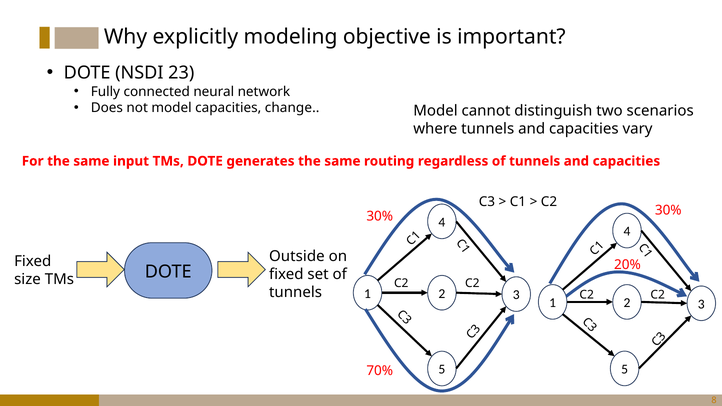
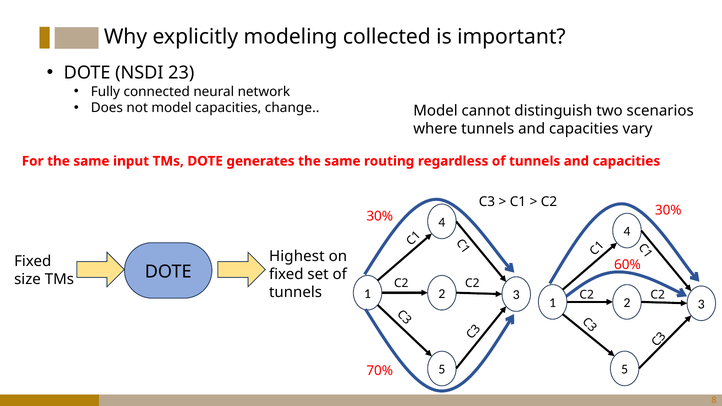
objective: objective -> collected
Outside: Outside -> Highest
20%: 20% -> 60%
